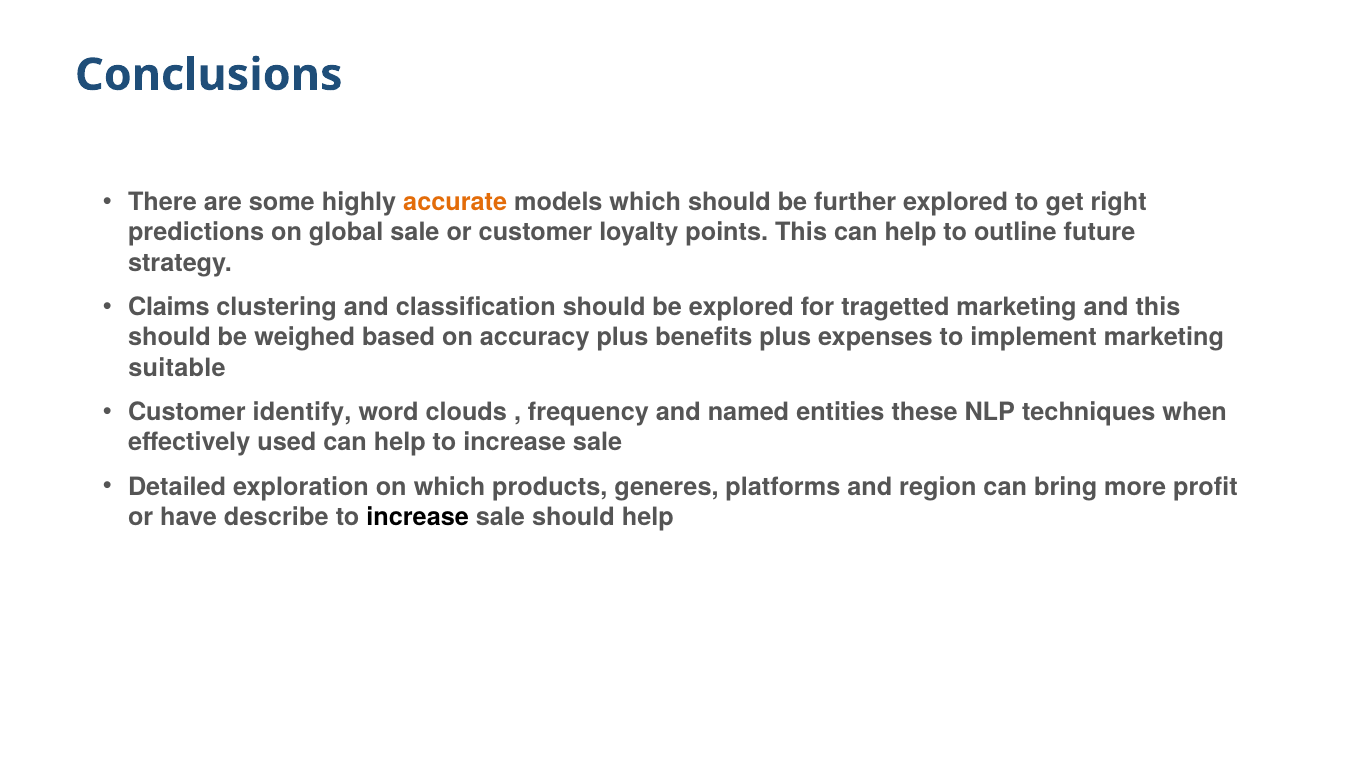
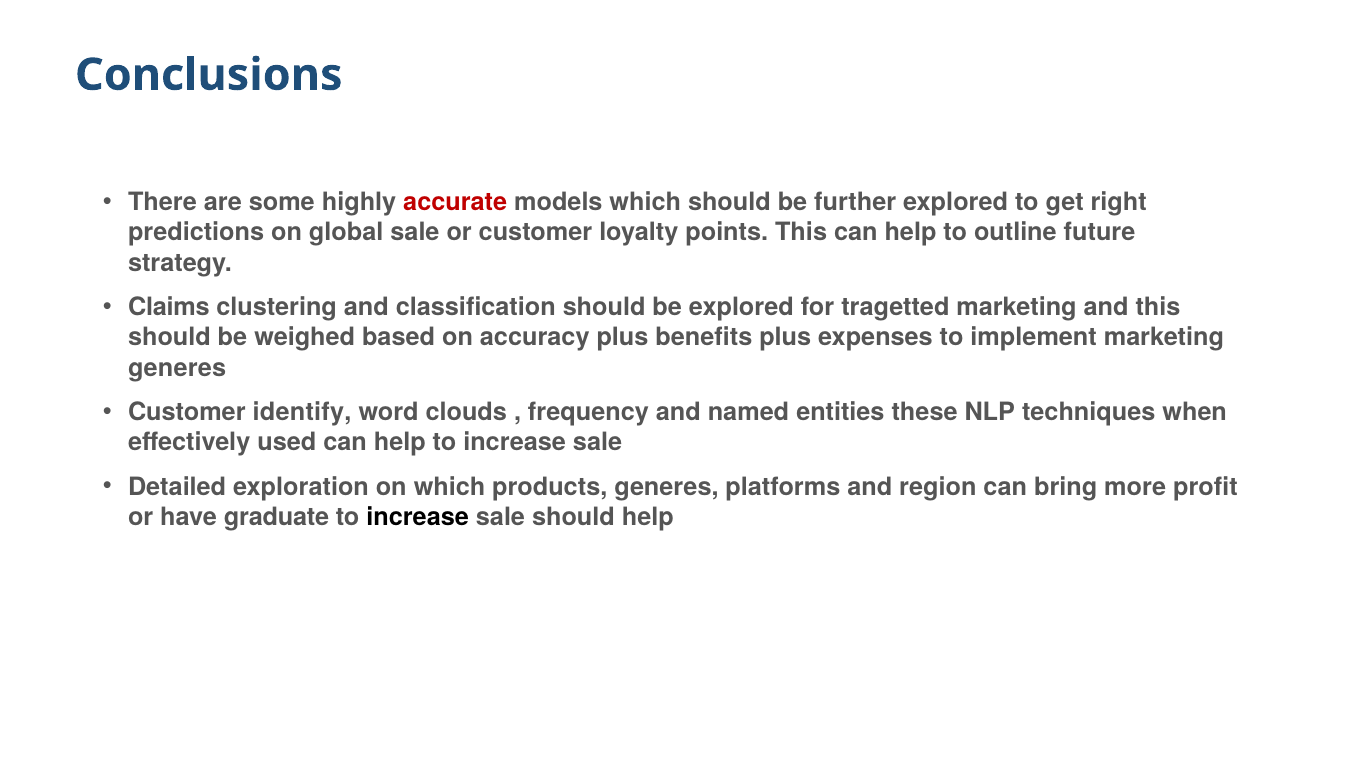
accurate colour: orange -> red
suitable at (177, 368): suitable -> generes
describe: describe -> graduate
